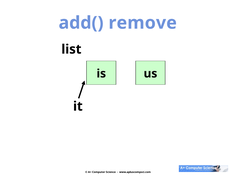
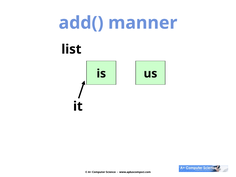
remove: remove -> manner
